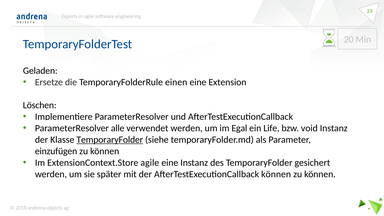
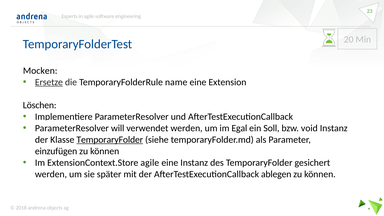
Geladen: Geladen -> Mocken
Ersetze underline: none -> present
einen: einen -> name
alle: alle -> will
Life: Life -> Soll
AfterTestExecutionCallback können: können -> ablegen
